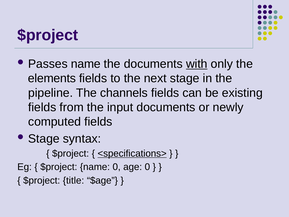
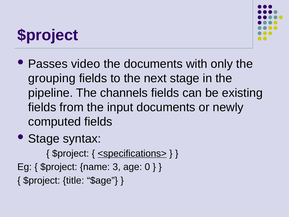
Passes name: name -> video
with underline: present -> none
elements: elements -> grouping
name 0: 0 -> 3
